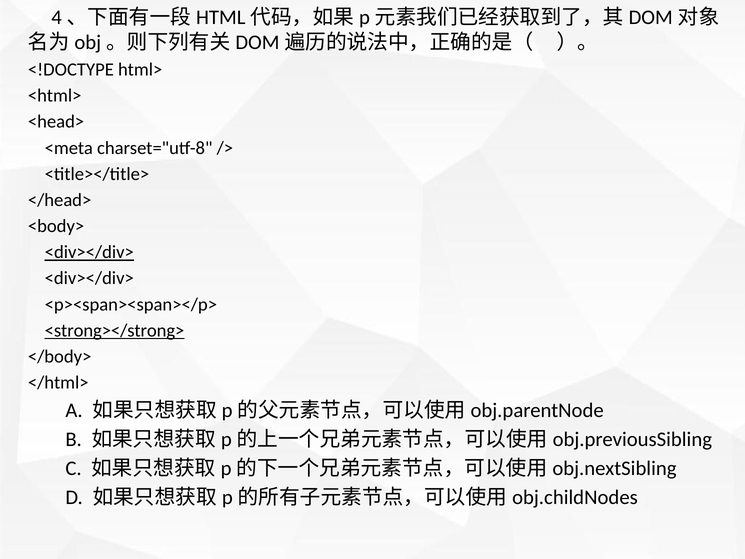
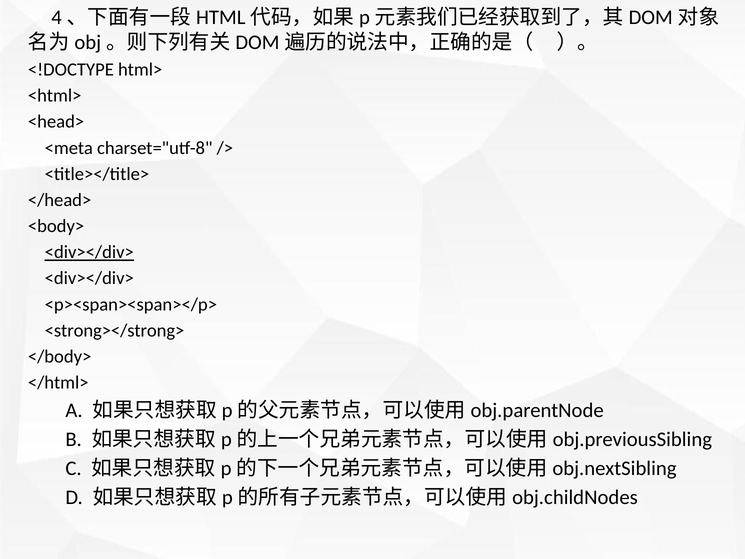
<strong></strong> underline: present -> none
